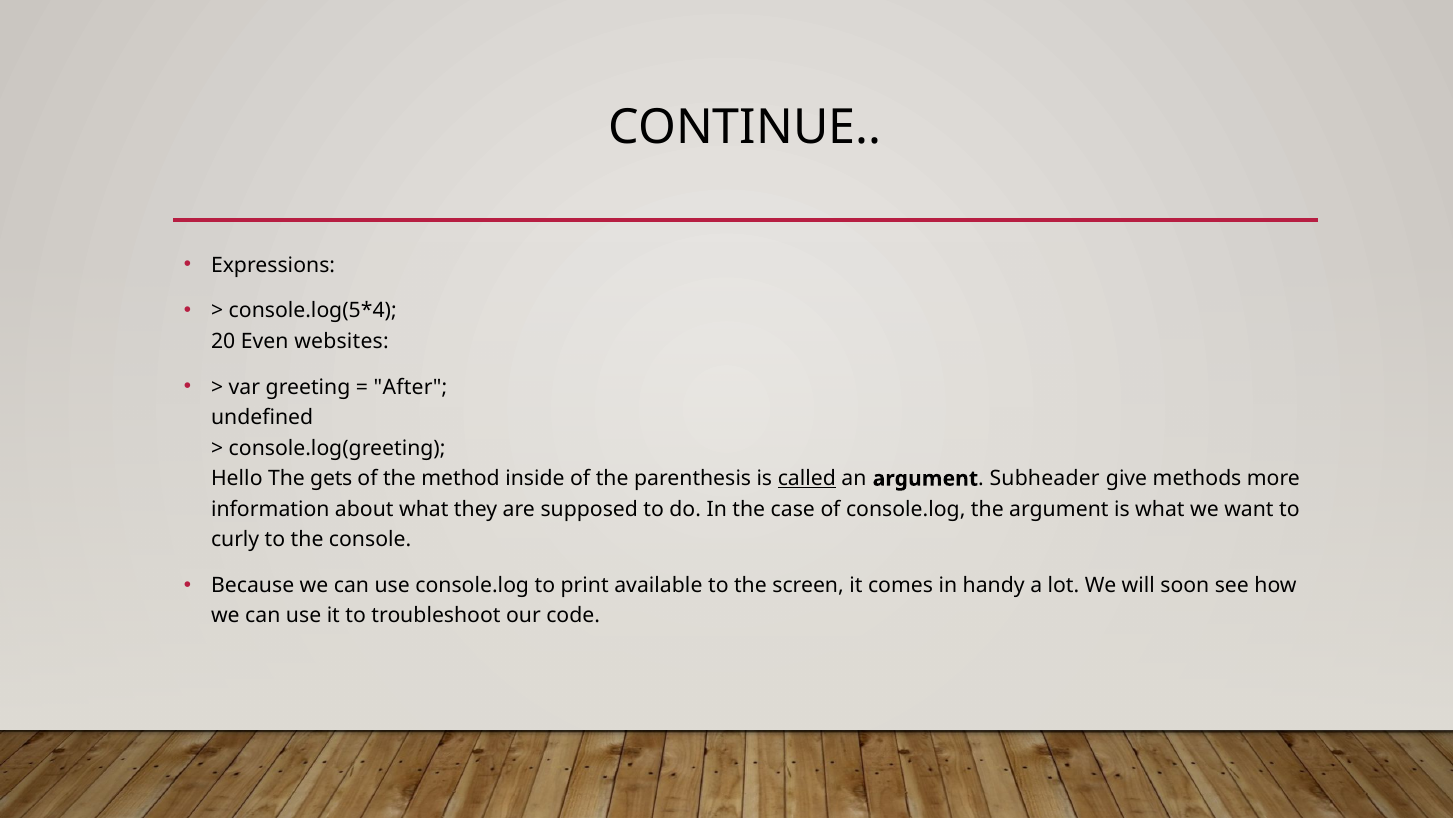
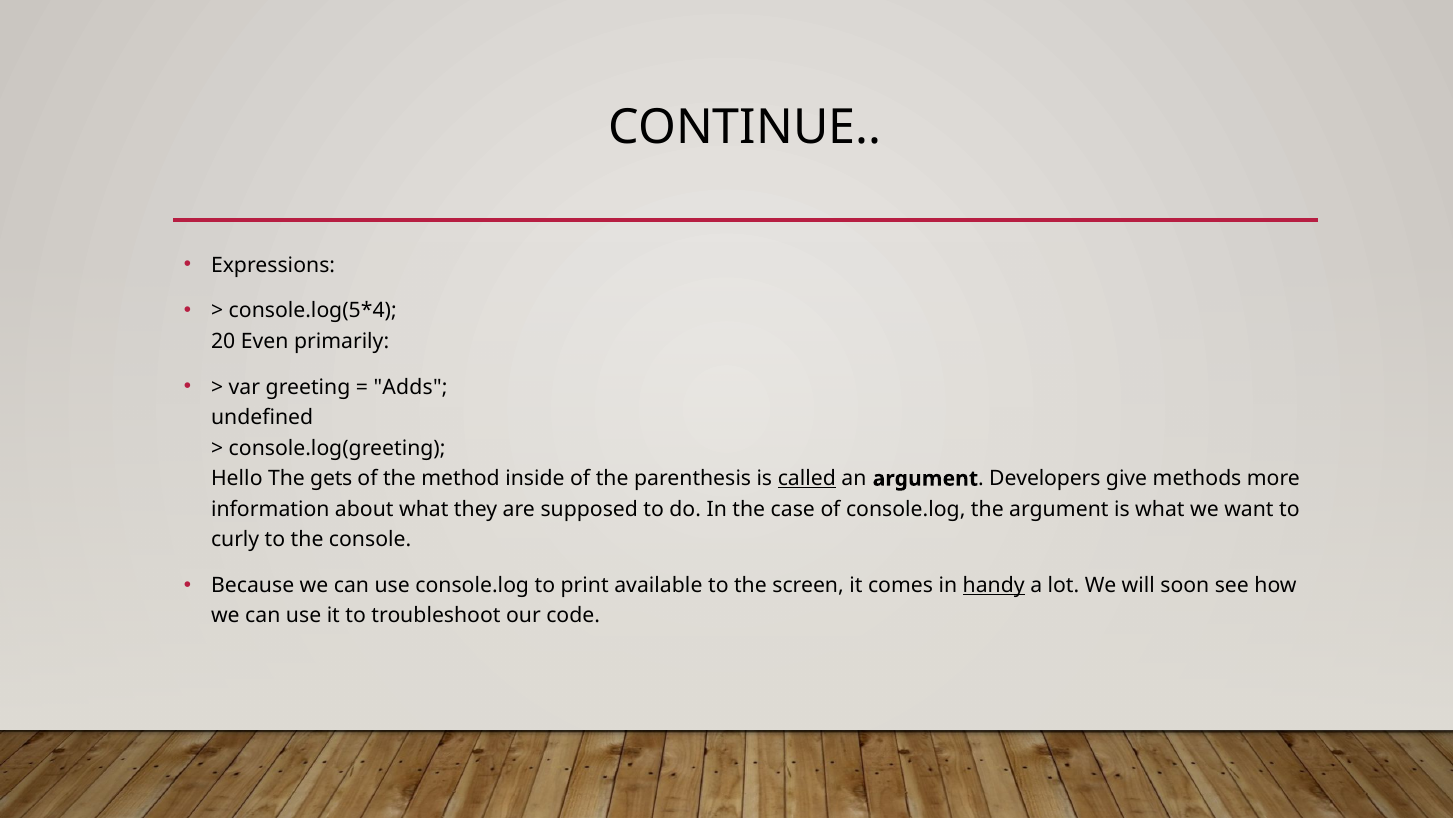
websites: websites -> primarily
After: After -> Adds
Subheader: Subheader -> Developers
handy underline: none -> present
